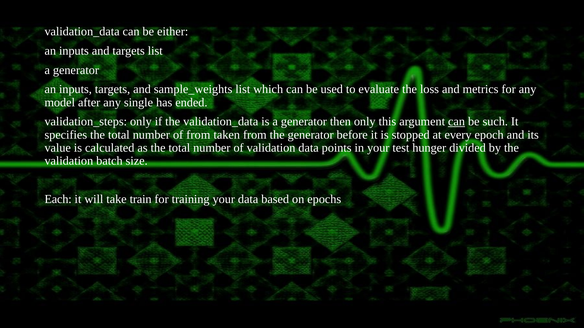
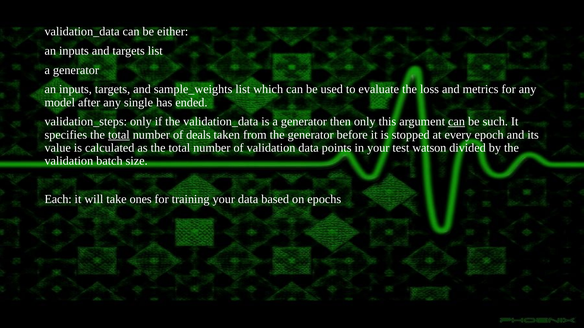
total at (119, 135) underline: none -> present
of from: from -> deals
hunger: hunger -> watson
train: train -> ones
